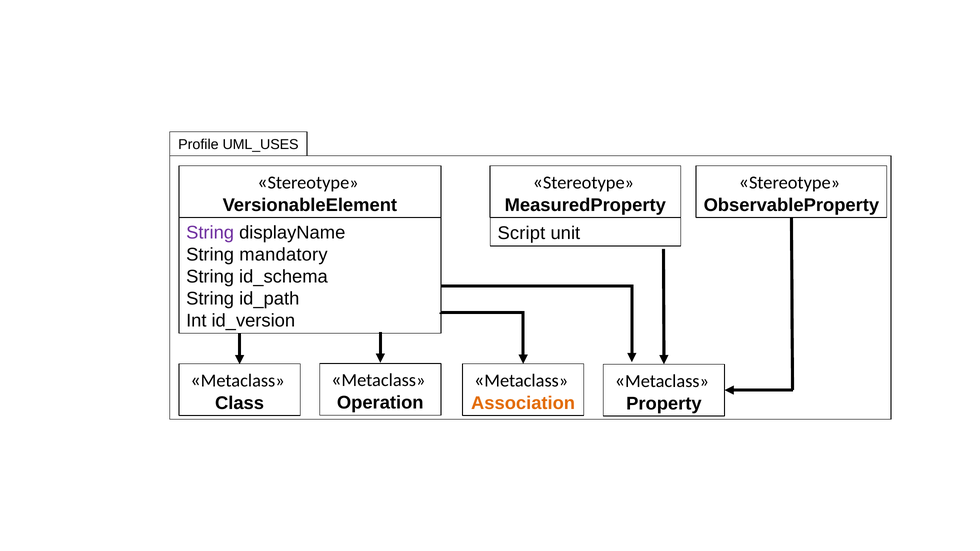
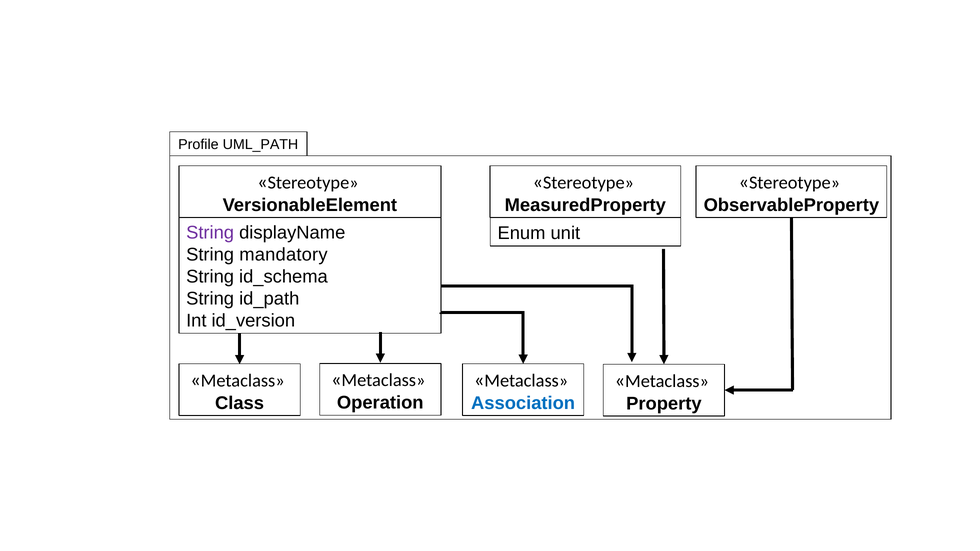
UML_USES: UML_USES -> UML_PATH
Script: Script -> Enum
Association colour: orange -> blue
